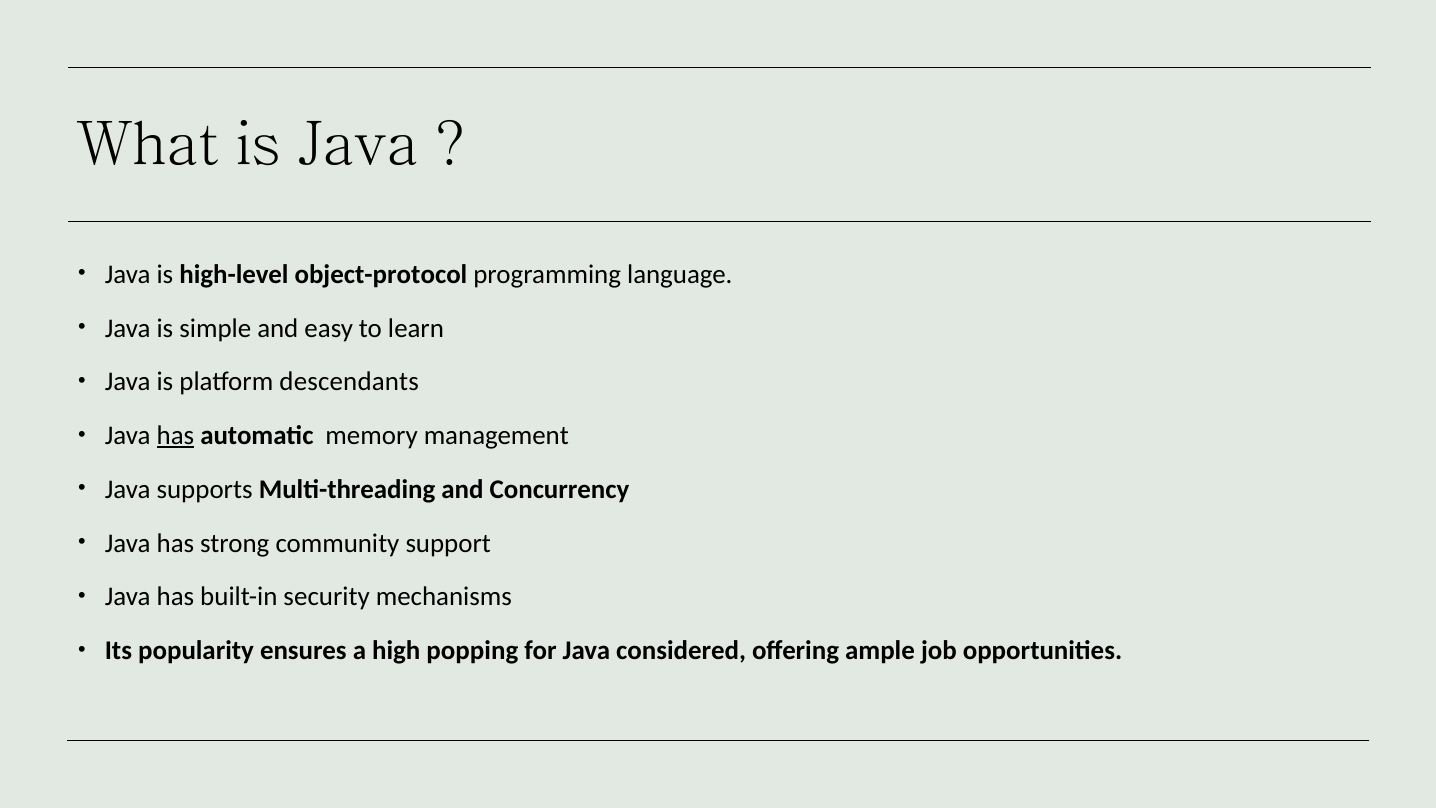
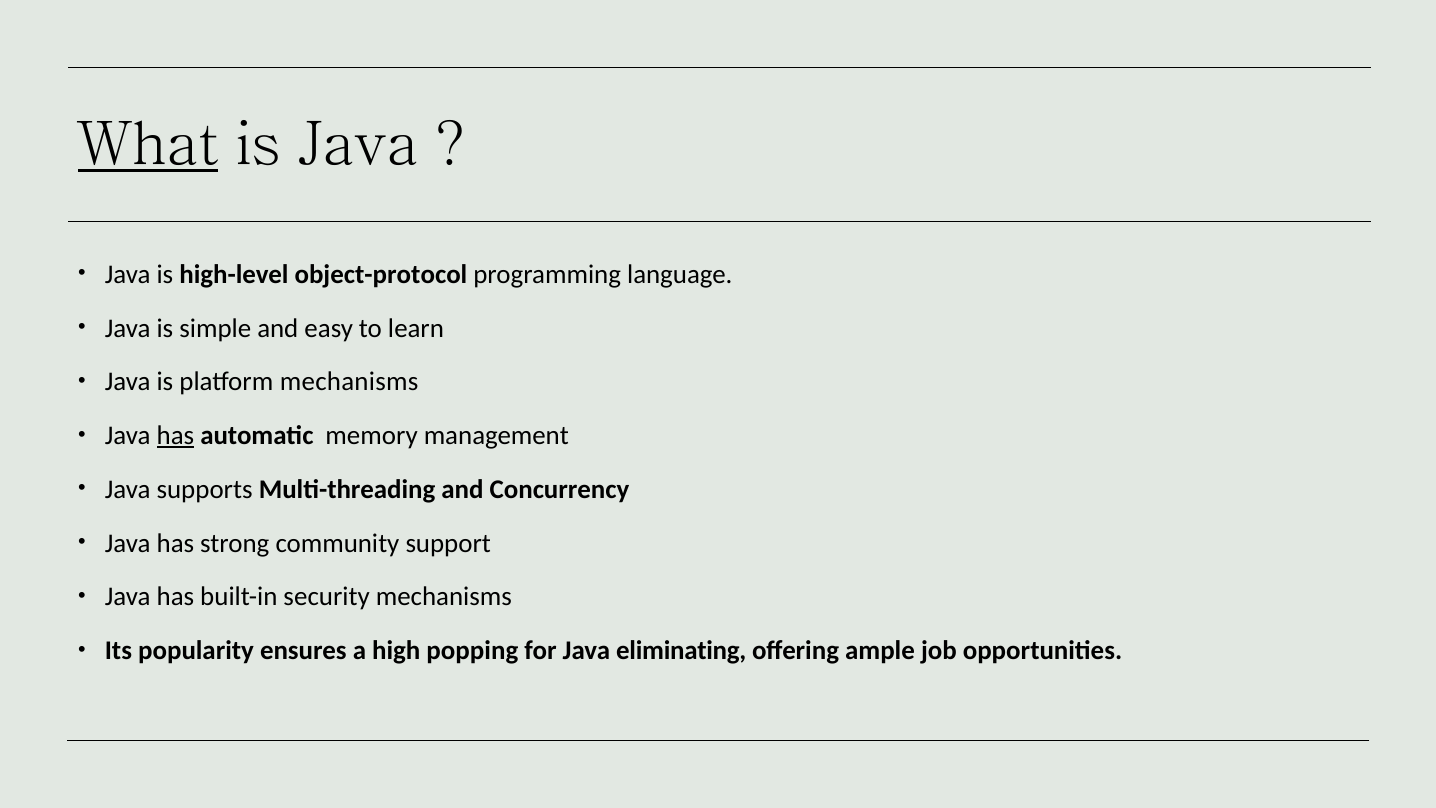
What underline: none -> present
platform descendants: descendants -> mechanisms
considered: considered -> eliminating
